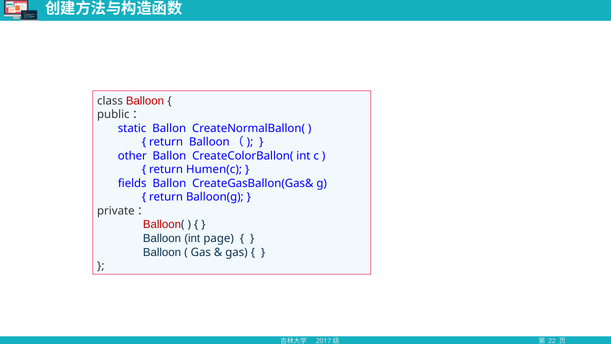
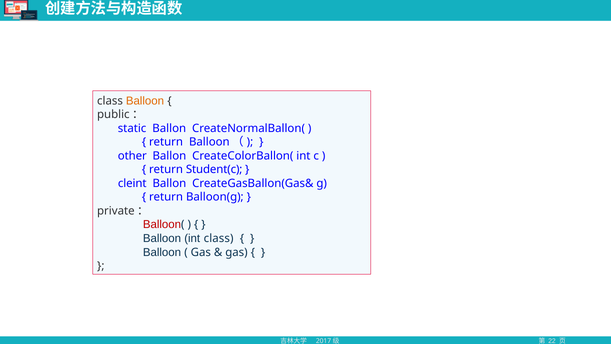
Balloon at (145, 101) colour: red -> orange
Humen(c: Humen(c -> Student(c
fields: fields -> cleint
int page: page -> class
